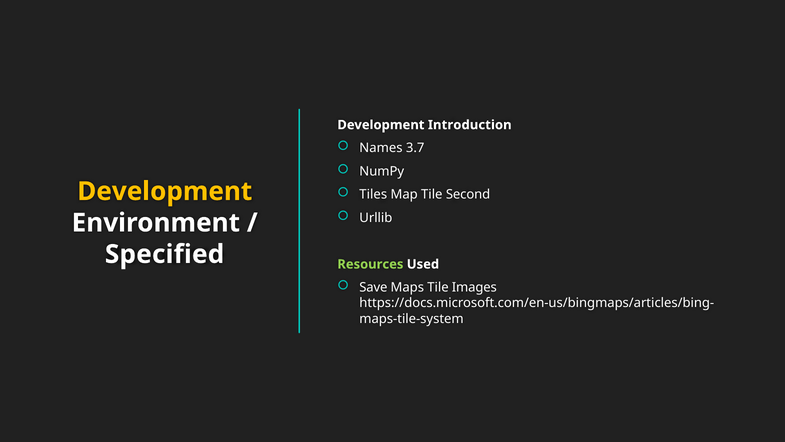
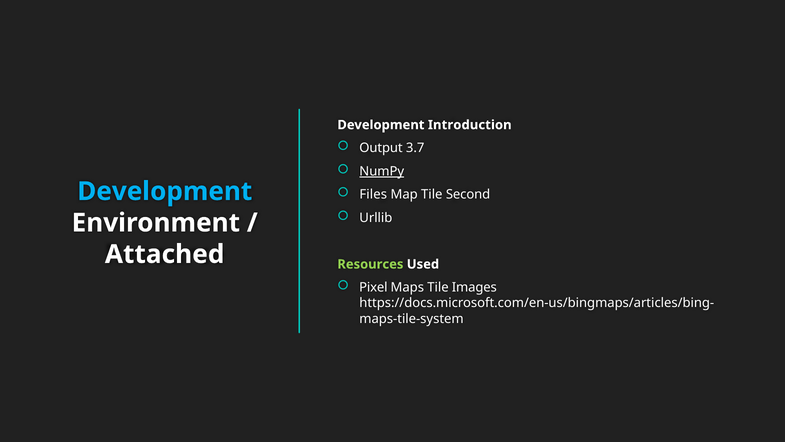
Names: Names -> Output
NumPy underline: none -> present
Development at (165, 191) colour: yellow -> light blue
Tiles: Tiles -> Files
Specified: Specified -> Attached
Save: Save -> Pixel
